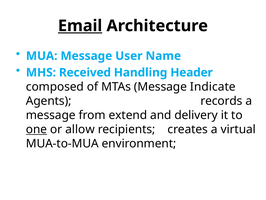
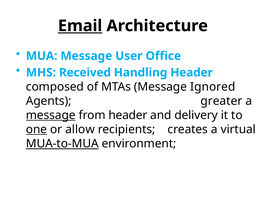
Name: Name -> Office
Indicate: Indicate -> Ignored
records: records -> greater
message at (51, 115) underline: none -> present
from extend: extend -> header
MUA-to-MUA underline: none -> present
